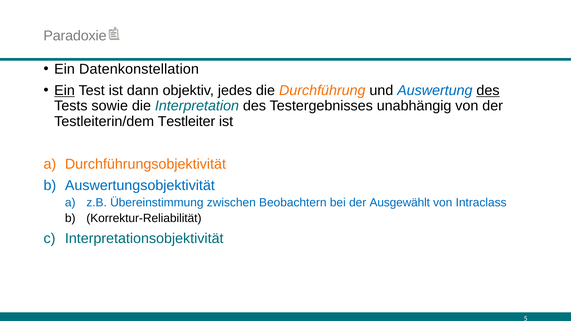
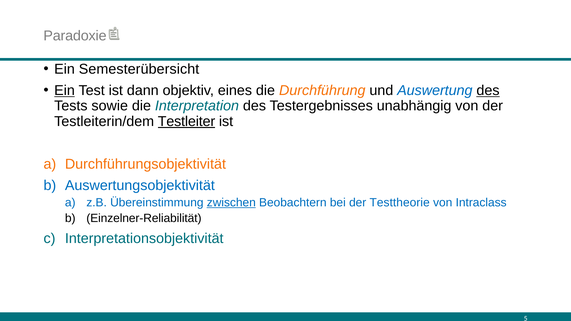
Datenkonstellation: Datenkonstellation -> Semesterübersicht
jedes: jedes -> eines
Testleiter underline: none -> present
zwischen underline: none -> present
Ausgewählt: Ausgewählt -> Testtheorie
Korrektur-Reliabilität: Korrektur-Reliabilität -> Einzelner-Reliabilität
